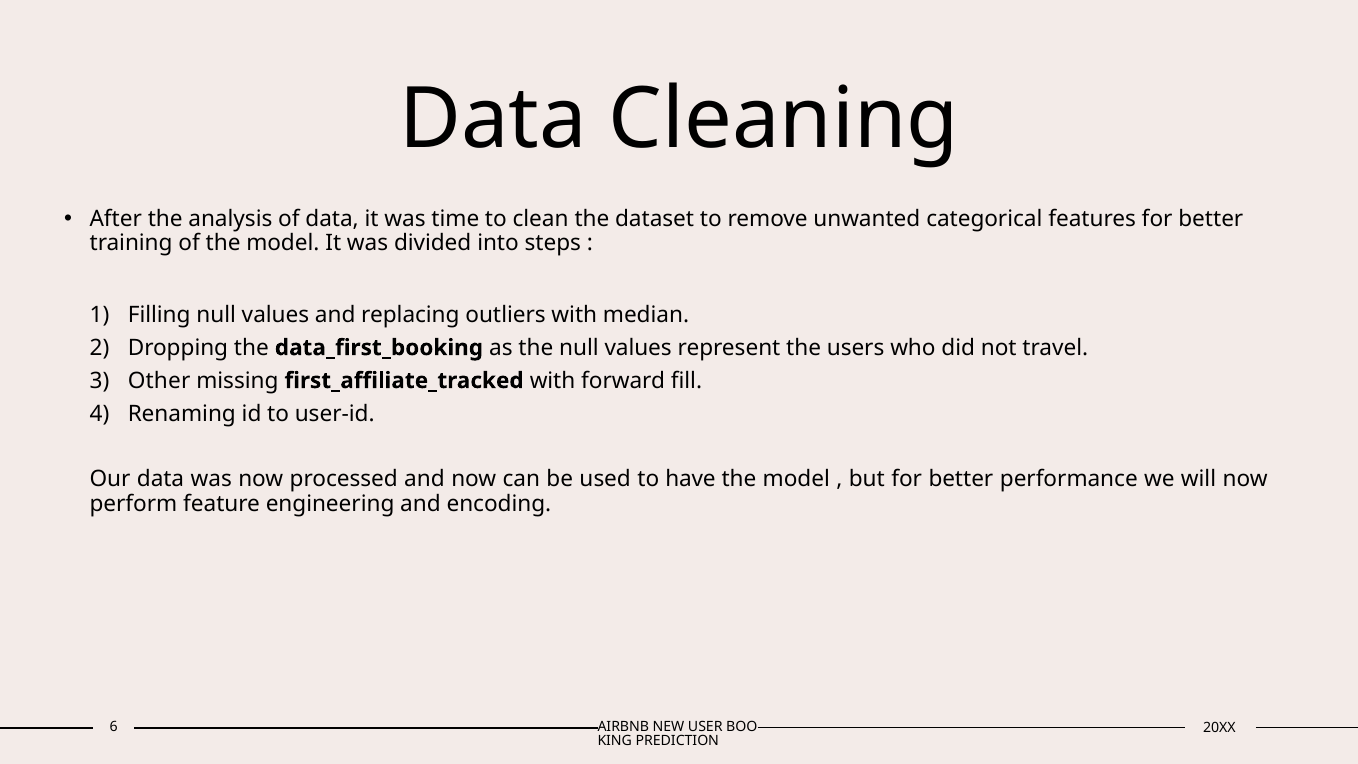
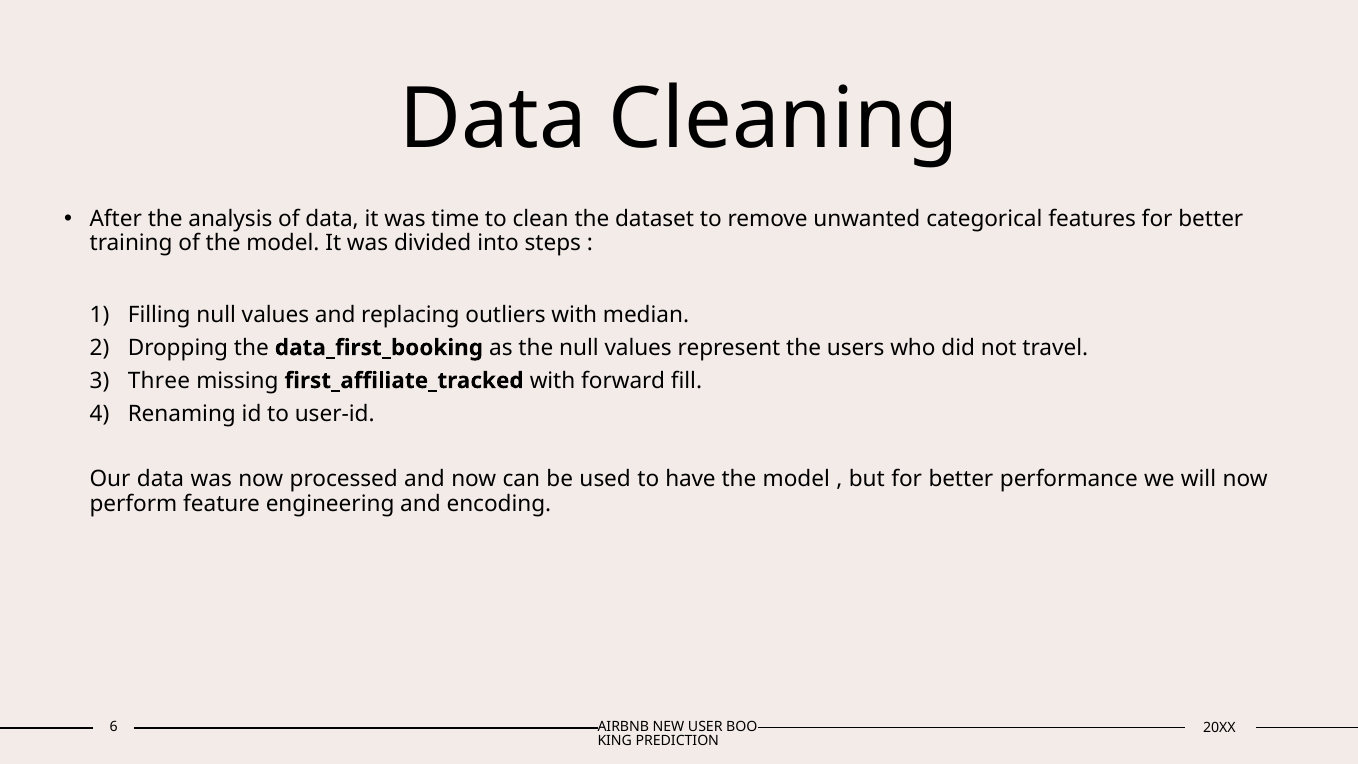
Other: Other -> Three
